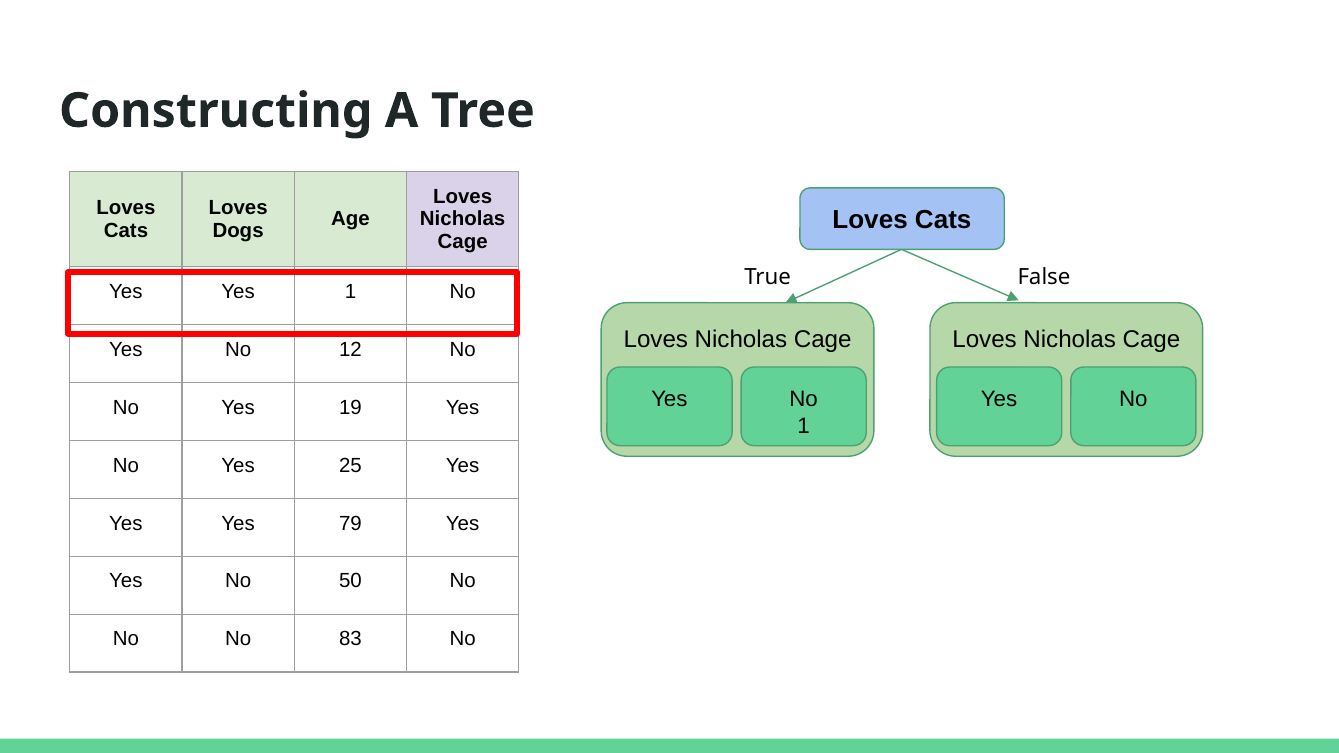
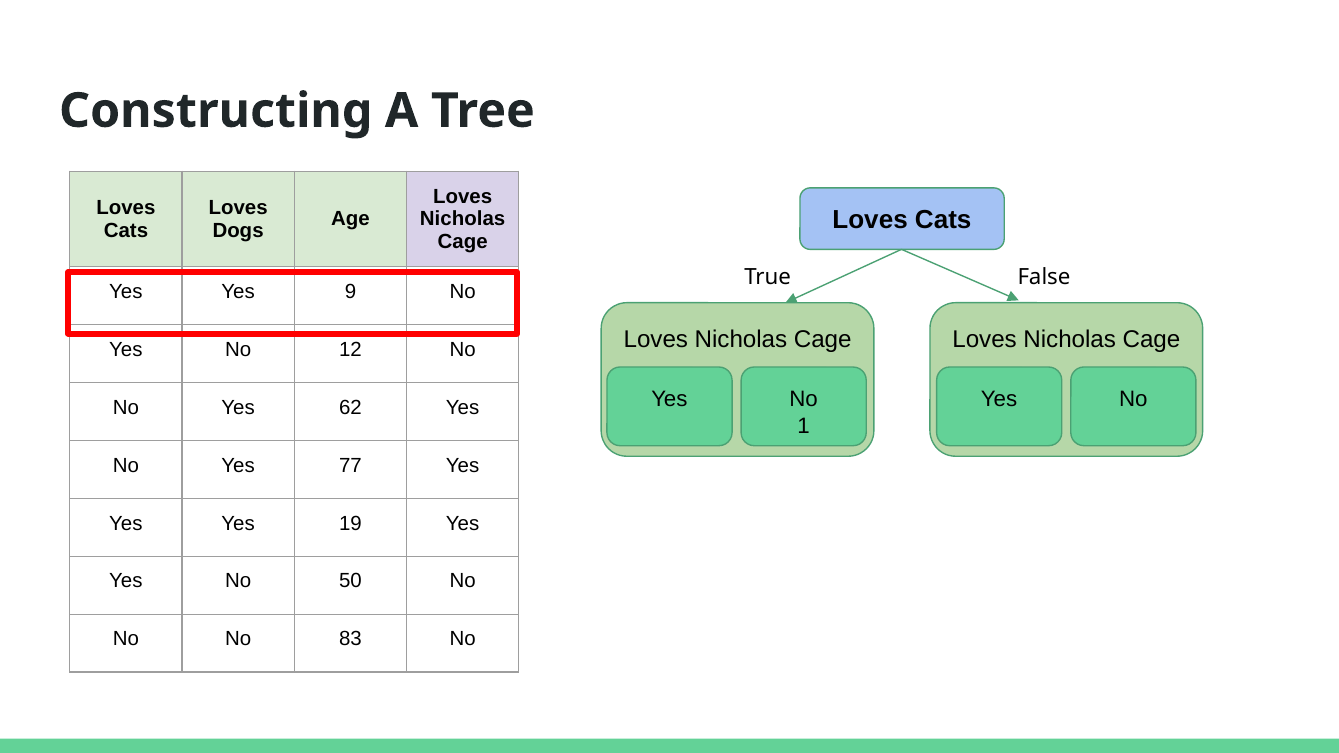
Yes 1: 1 -> 9
19: 19 -> 62
25: 25 -> 77
79: 79 -> 19
